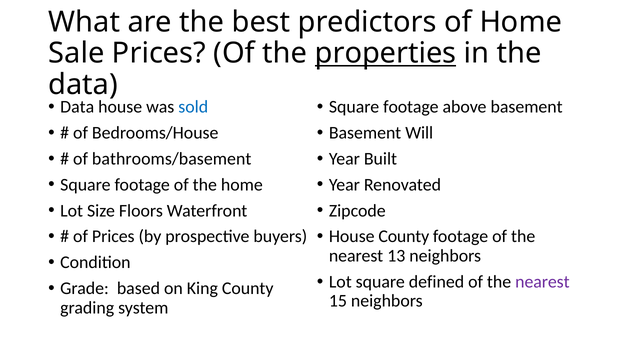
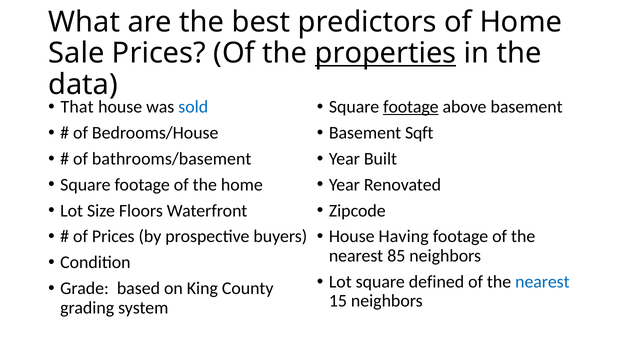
Data at (77, 107): Data -> That
footage at (411, 107) underline: none -> present
Will: Will -> Sqft
House County: County -> Having
13: 13 -> 85
nearest at (542, 281) colour: purple -> blue
